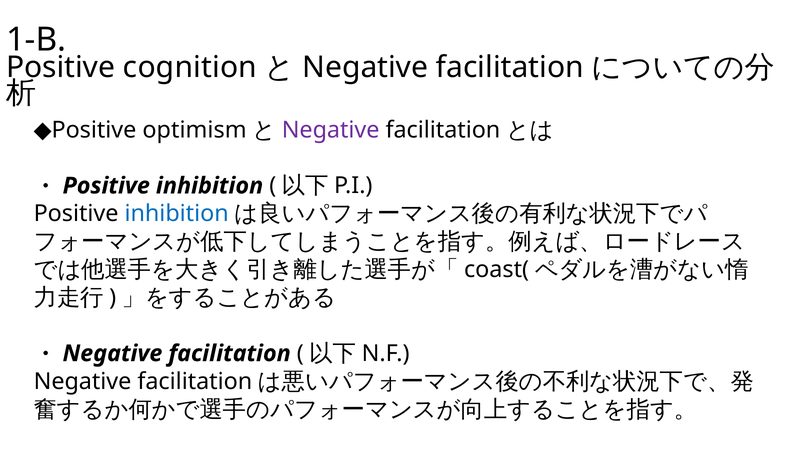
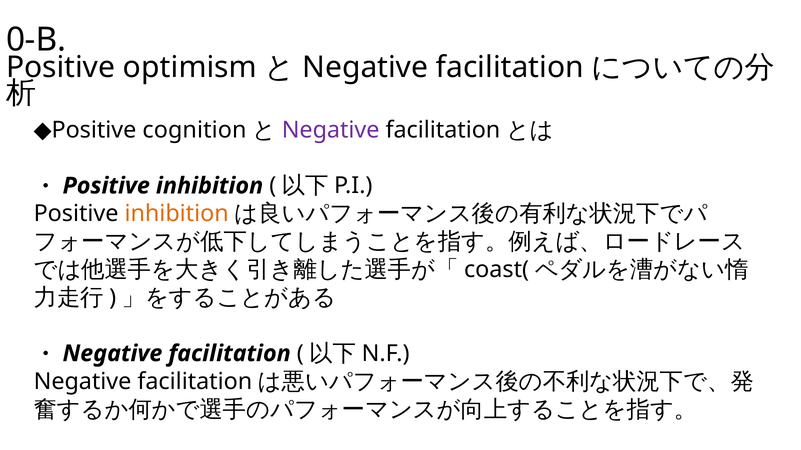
1-B: 1-B -> 0-B
cognition: cognition -> optimism
optimism: optimism -> cognition
inhibition at (177, 214) colour: blue -> orange
